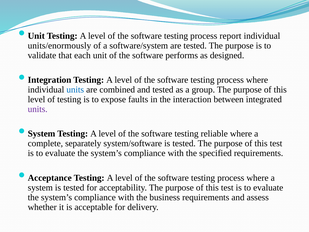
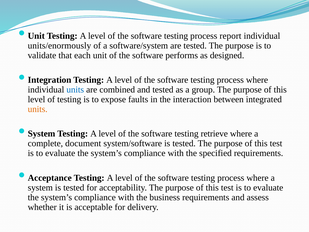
units at (38, 109) colour: purple -> orange
reliable: reliable -> retrieve
separately: separately -> document
